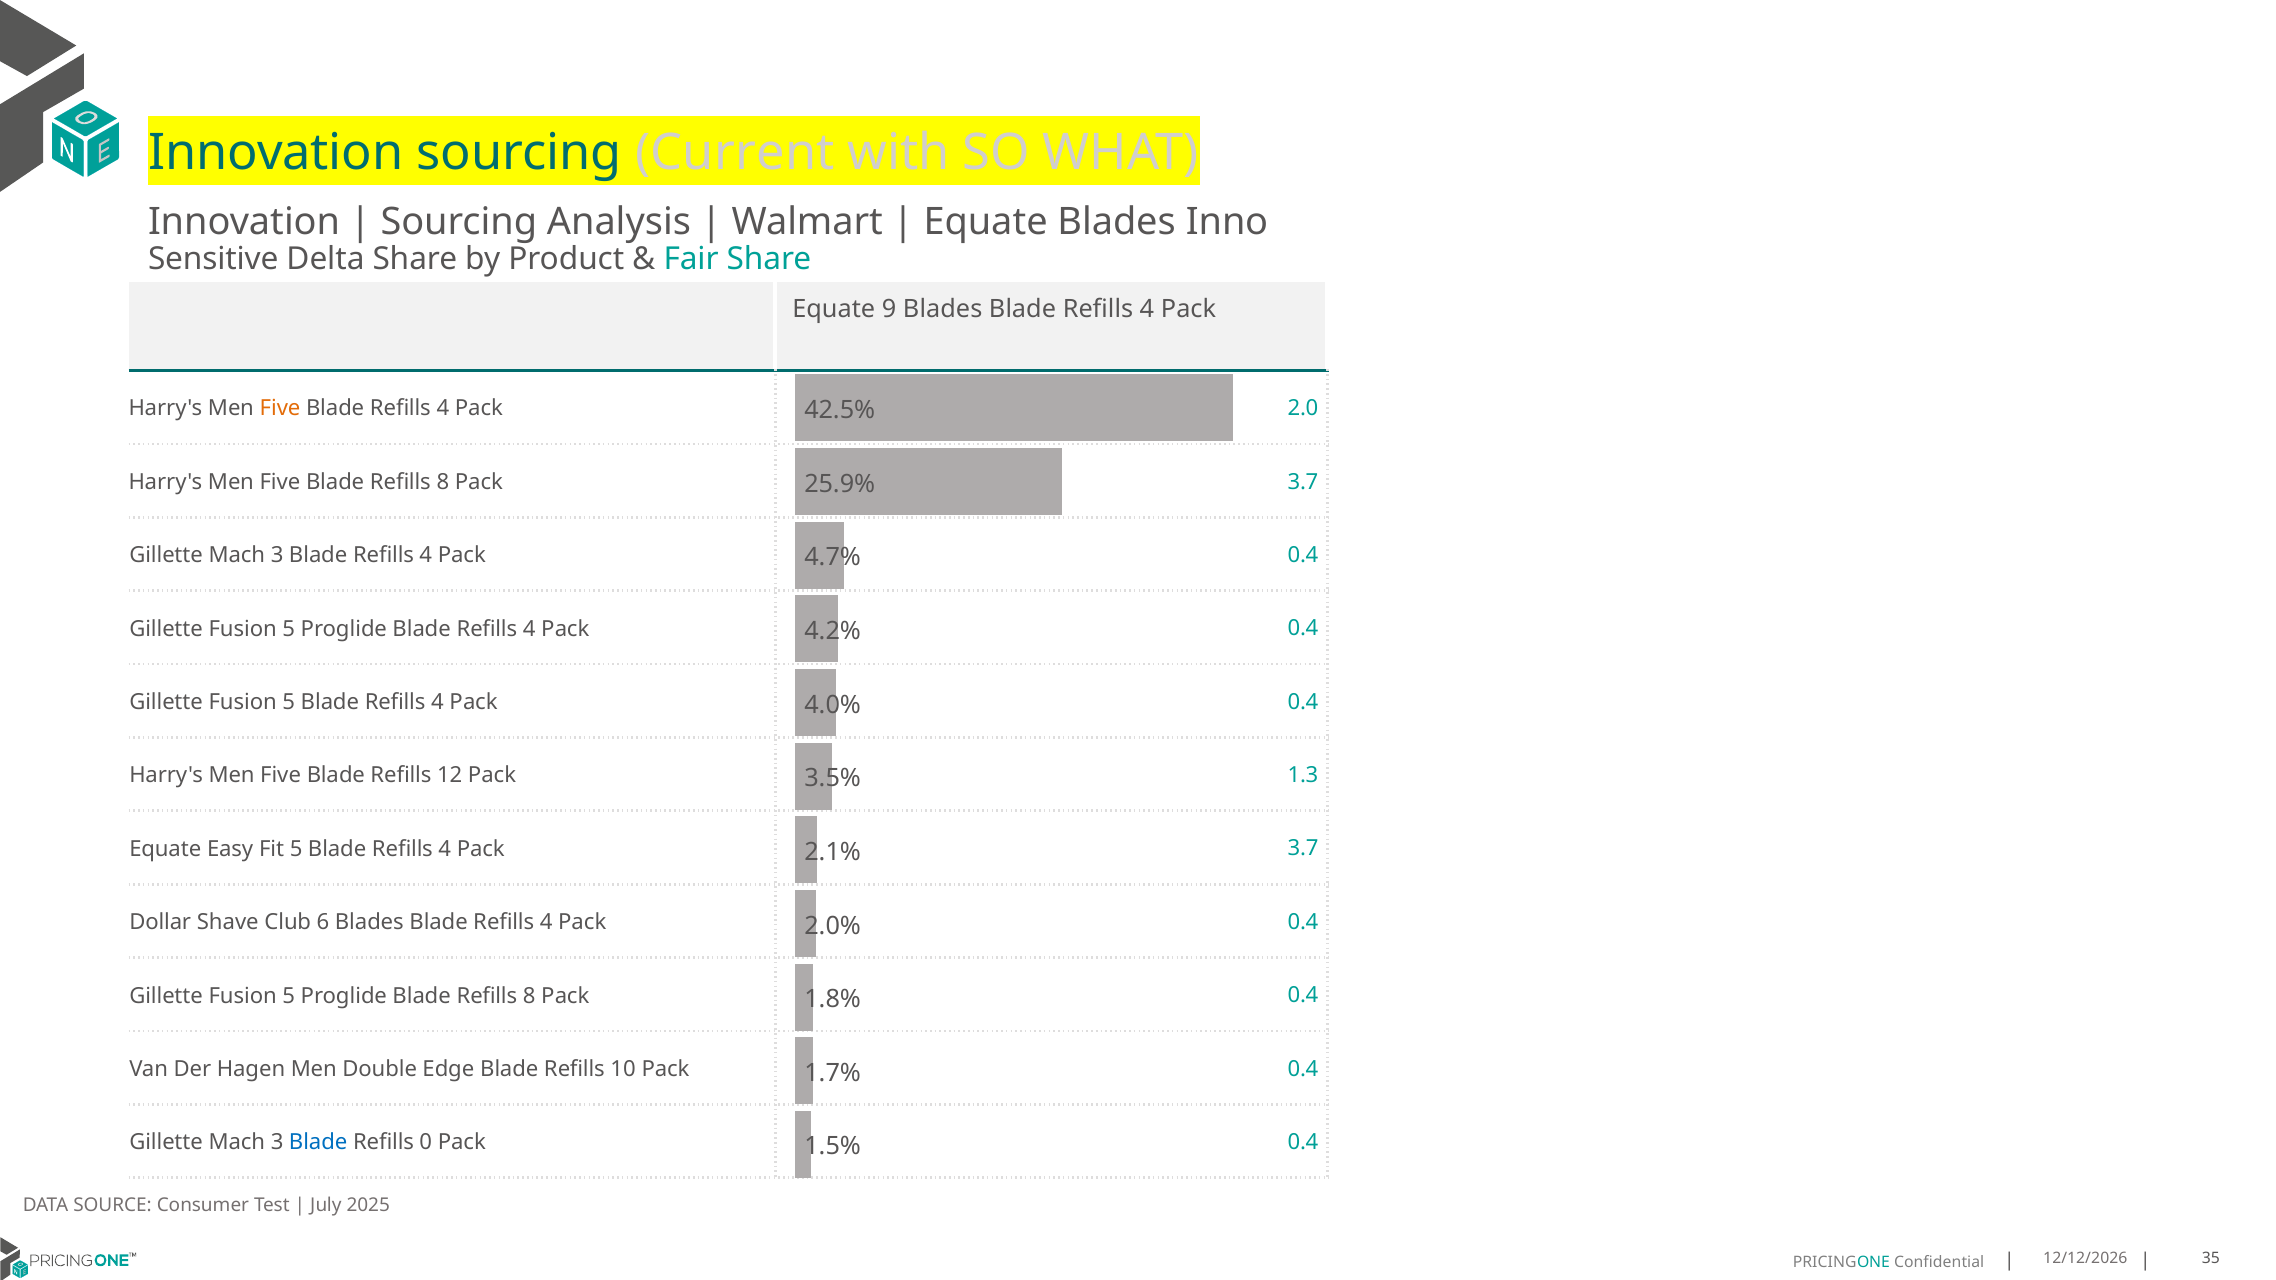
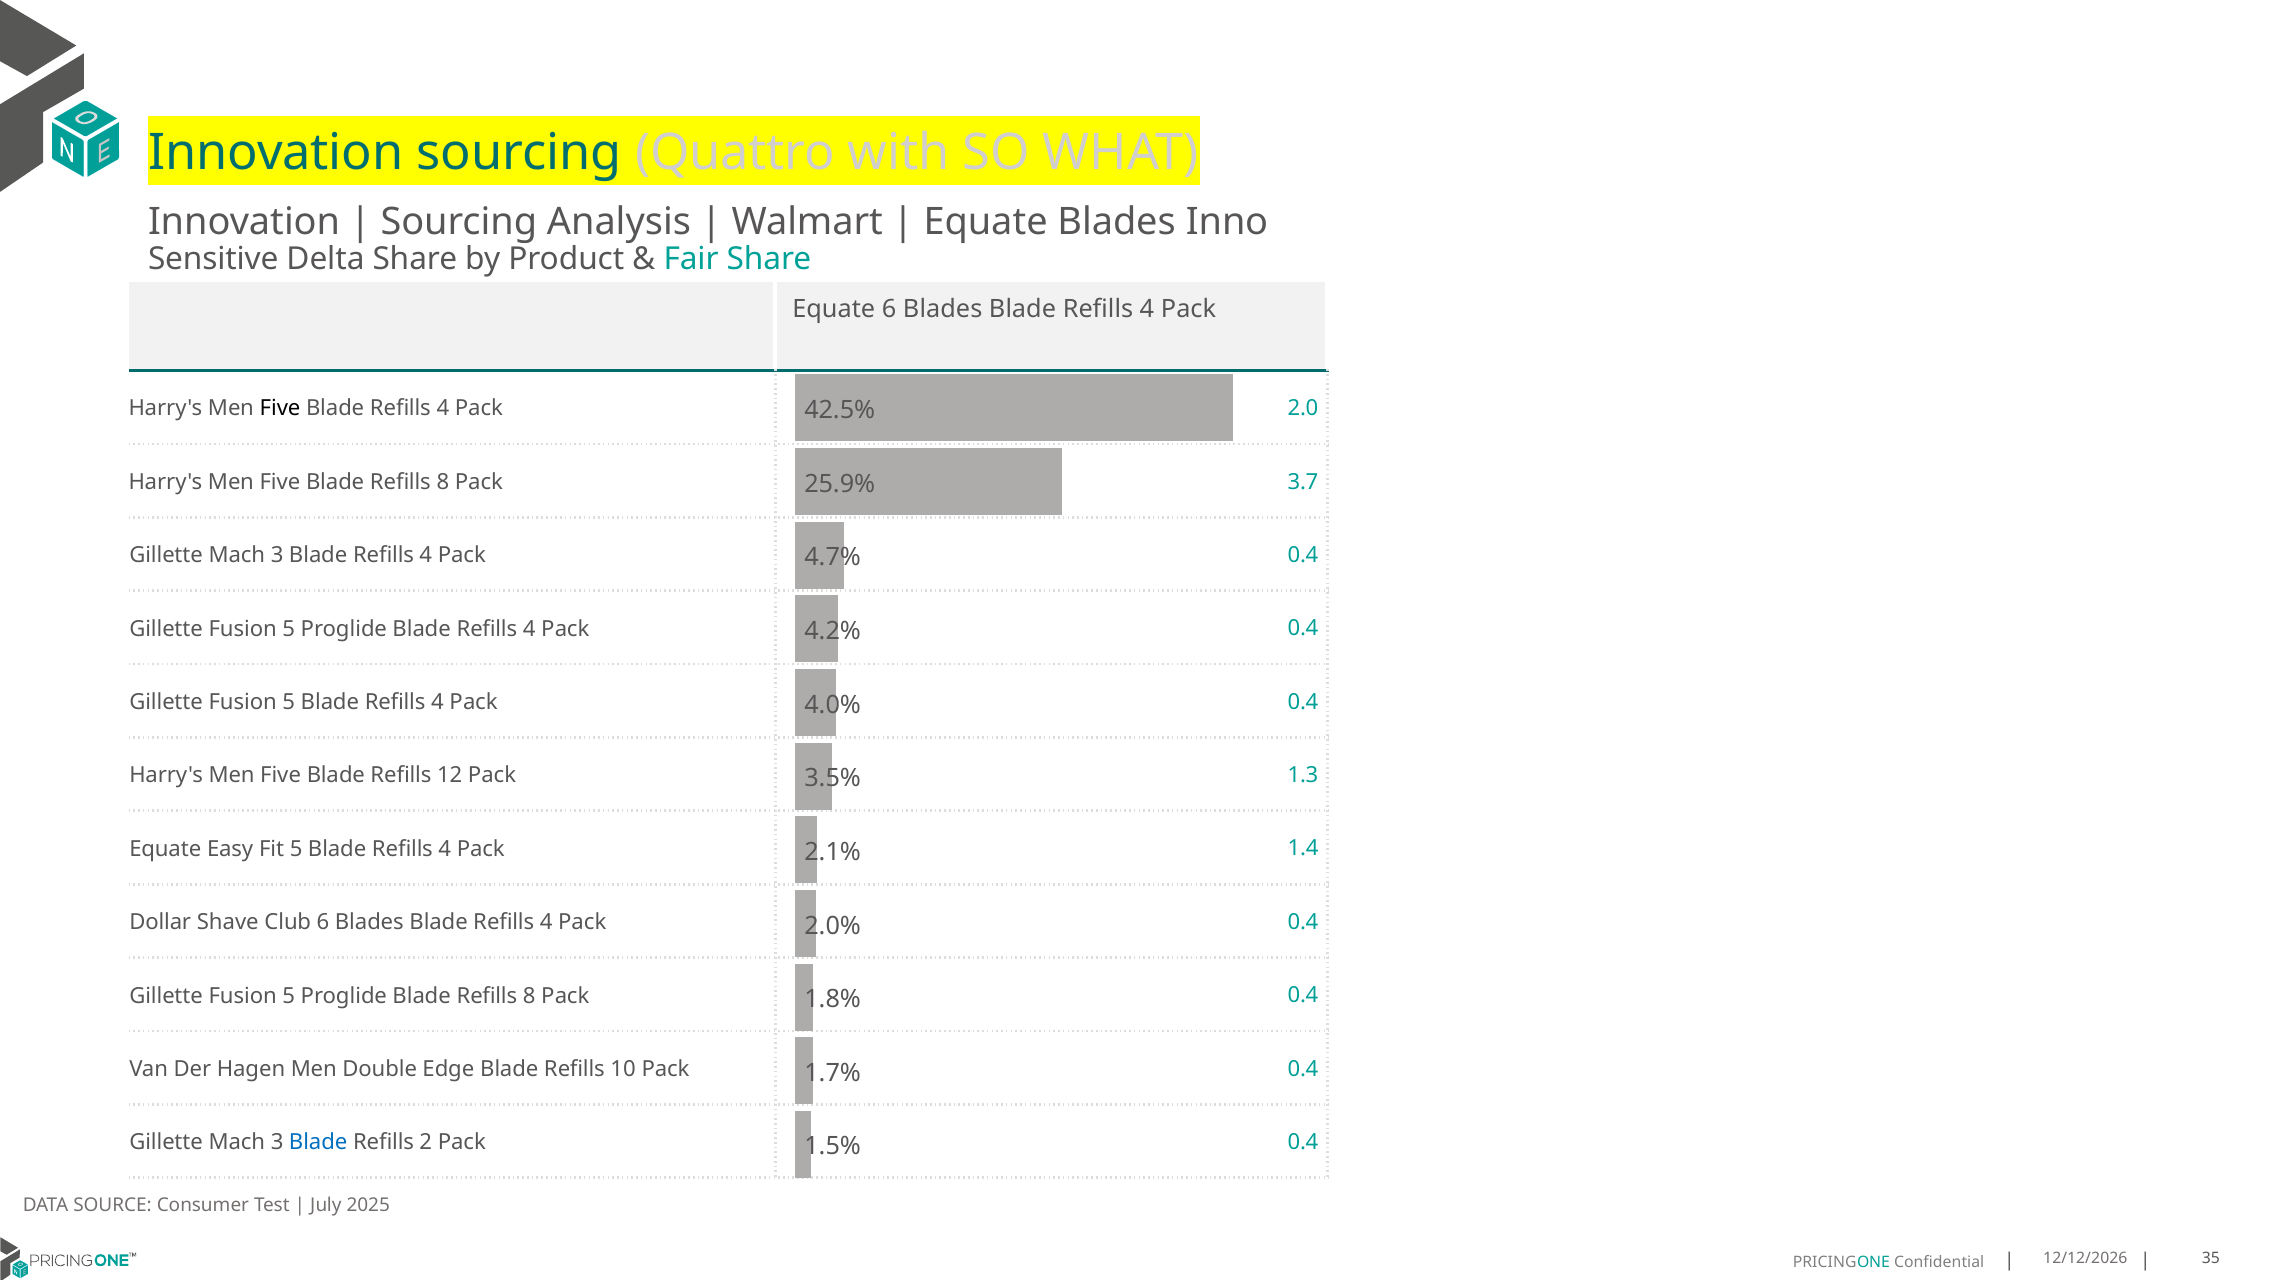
Current: Current -> Quattro
Equate 9: 9 -> 6
Five at (280, 409) colour: orange -> black
4 Pack 3.7: 3.7 -> 1.4
0: 0 -> 2
